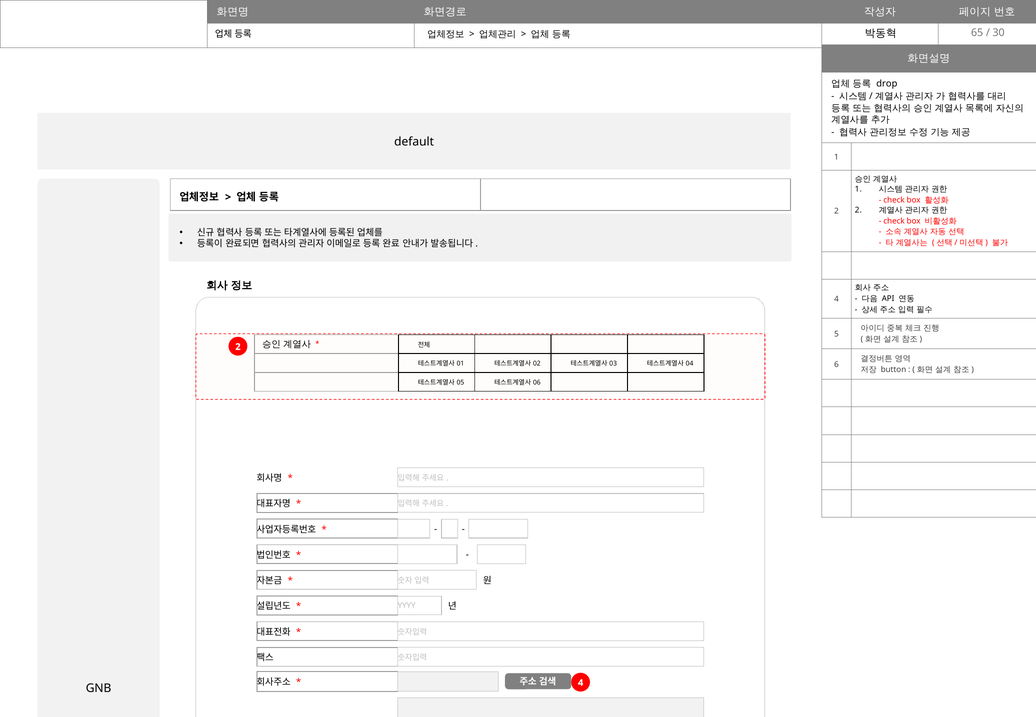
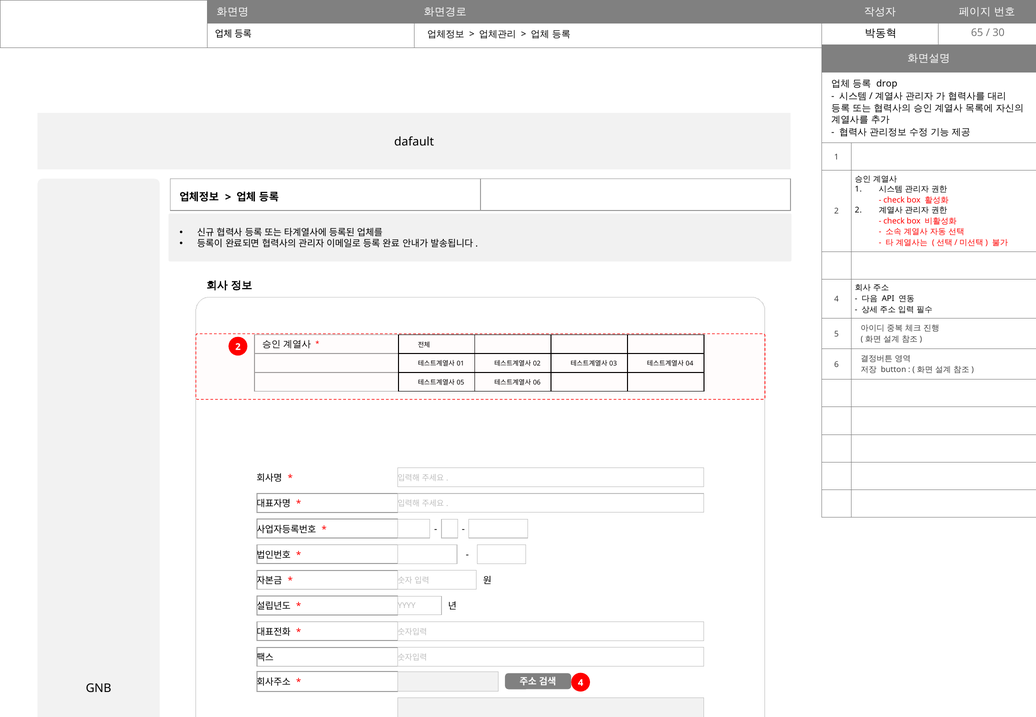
default: default -> dafault
